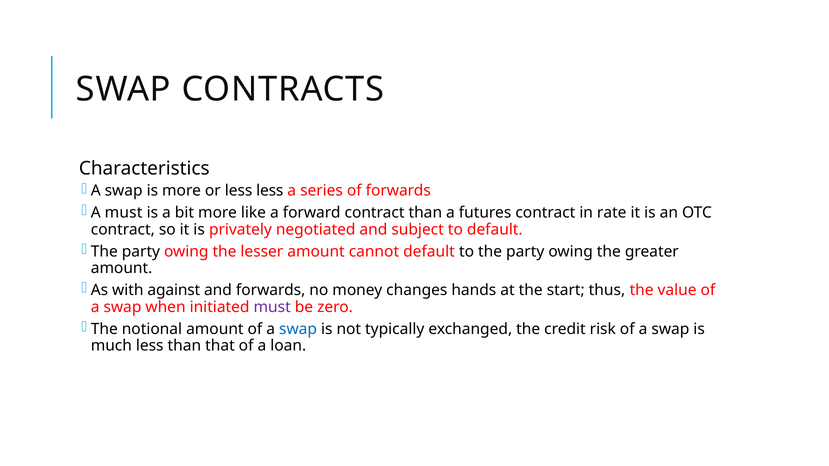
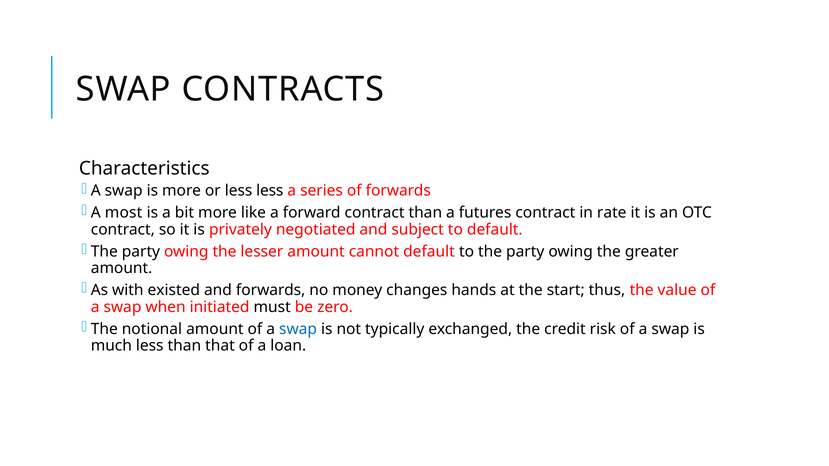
A must: must -> most
against: against -> existed
must at (272, 307) colour: purple -> black
